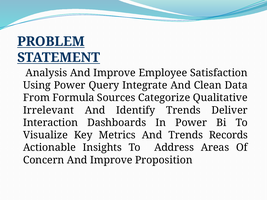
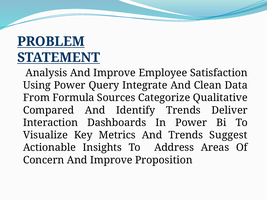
Irrelevant: Irrelevant -> Compared
Records: Records -> Suggest
